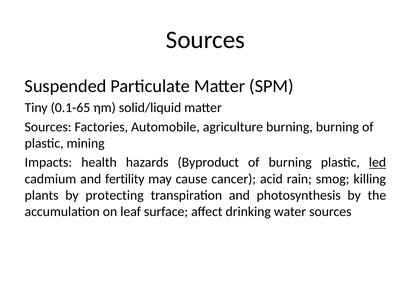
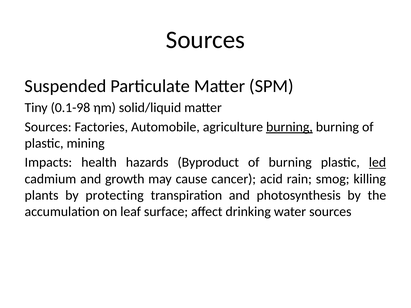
0.1-65: 0.1-65 -> 0.1-98
burning at (289, 127) underline: none -> present
fertility: fertility -> growth
